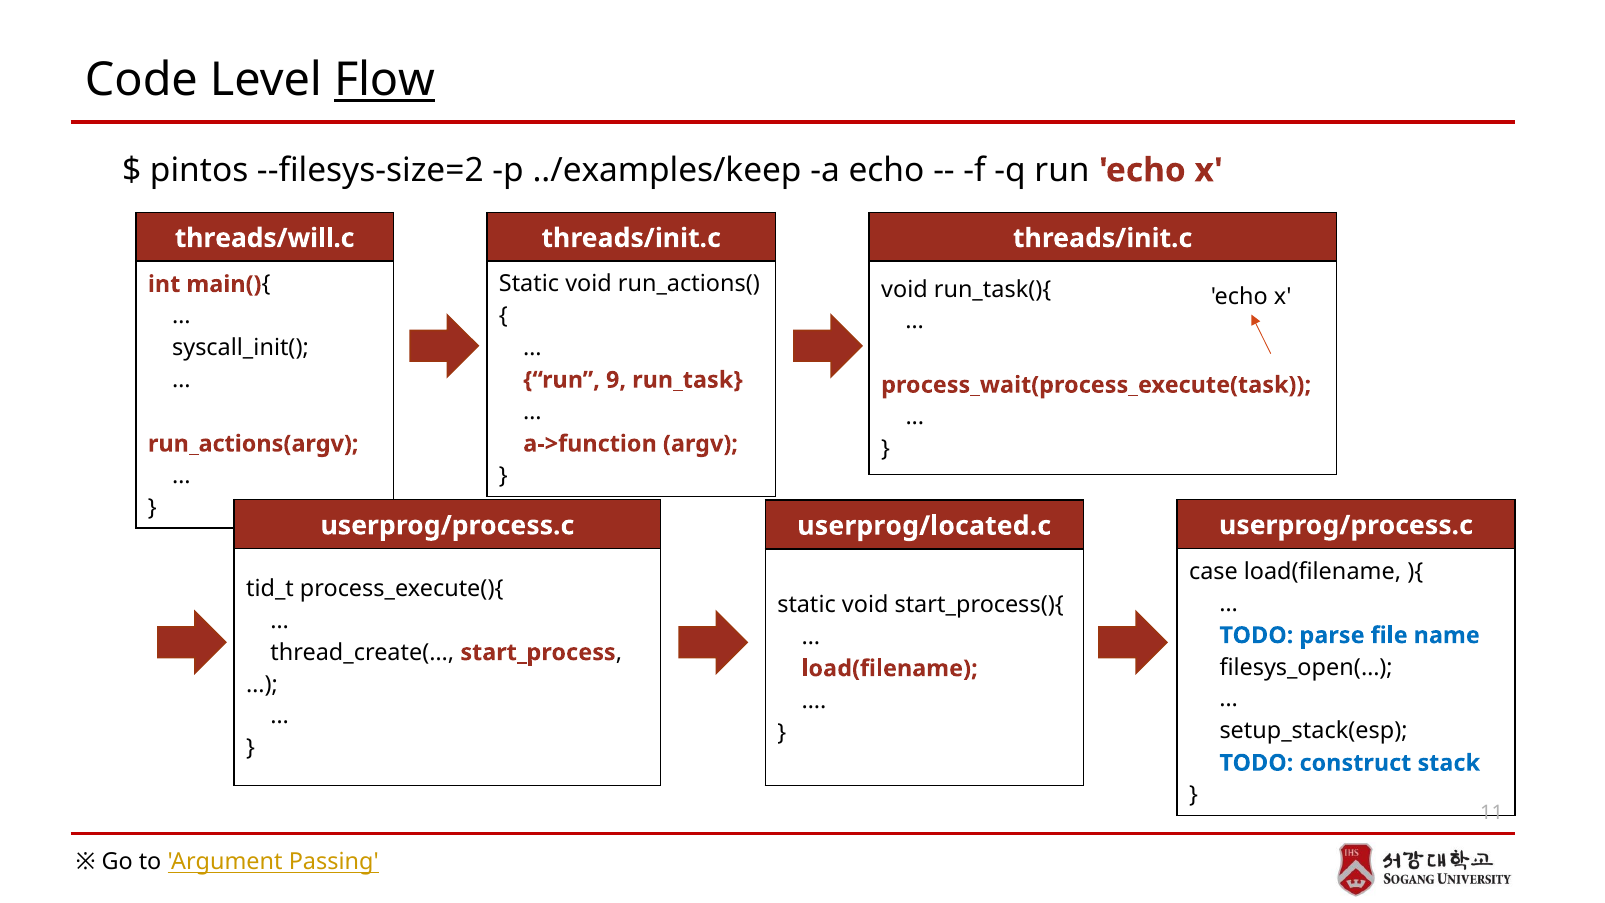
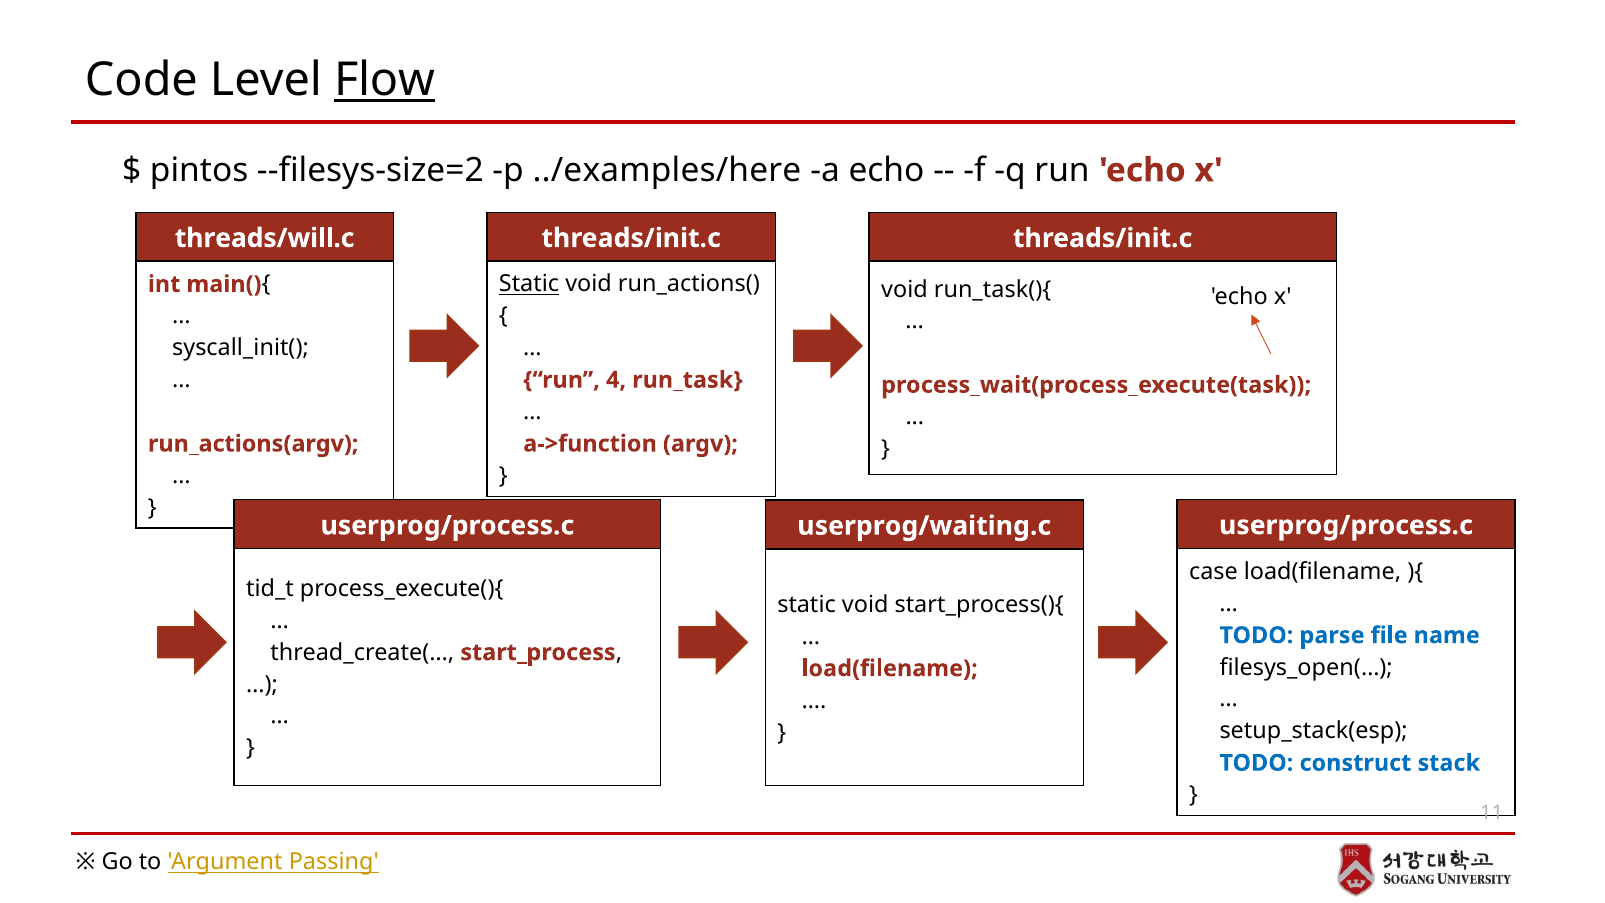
../examples/keep: ../examples/keep -> ../examples/here
Static at (529, 284) underline: none -> present
9: 9 -> 4
userprog/located.c: userprog/located.c -> userprog/waiting.c
